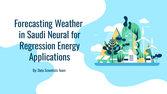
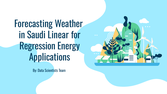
Neural: Neural -> Linear
